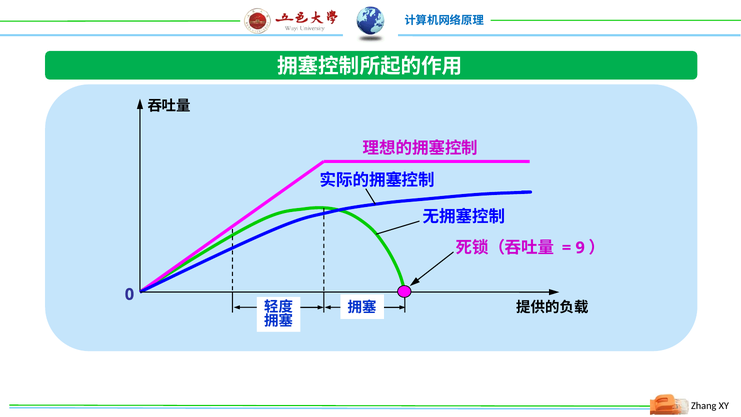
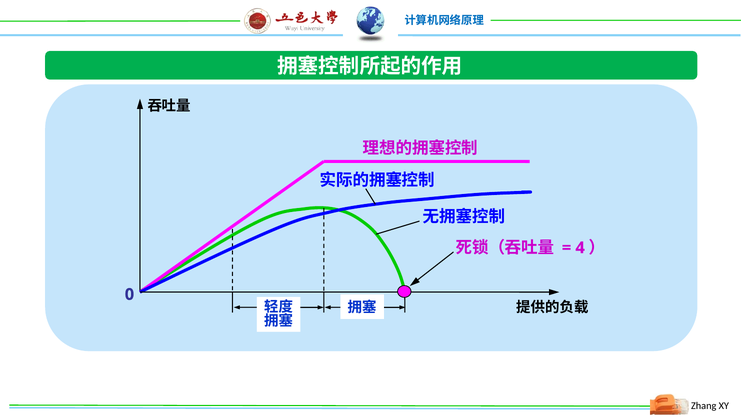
9: 9 -> 4
